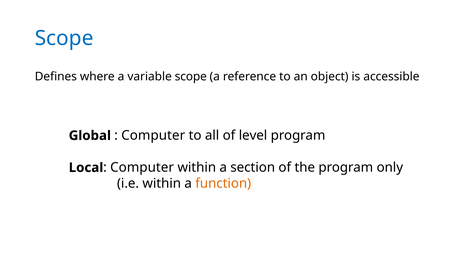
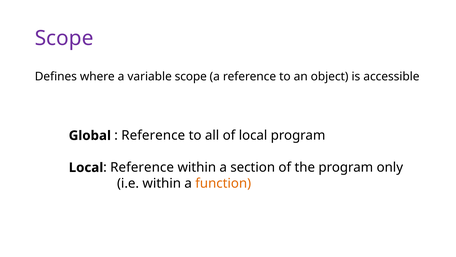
Scope at (64, 38) colour: blue -> purple
Computer at (153, 135): Computer -> Reference
of level: level -> local
Computer at (142, 167): Computer -> Reference
